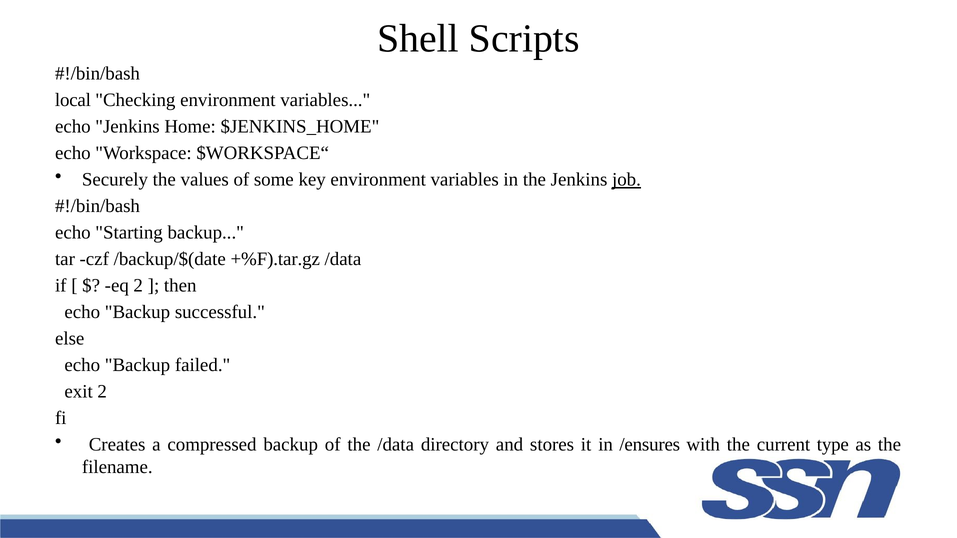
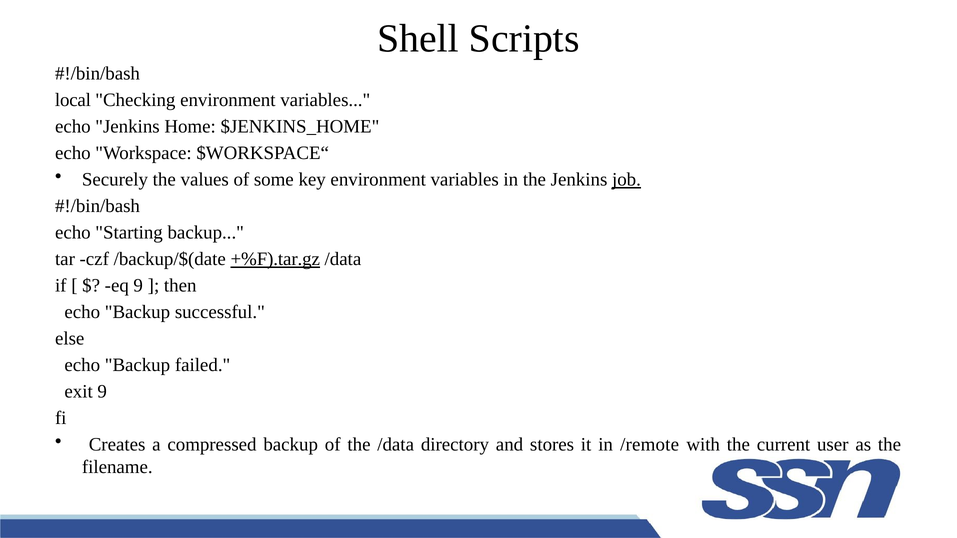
+%F).tar.gz underline: none -> present
eq 2: 2 -> 9
exit 2: 2 -> 9
/ensures: /ensures -> /remote
type: type -> user
